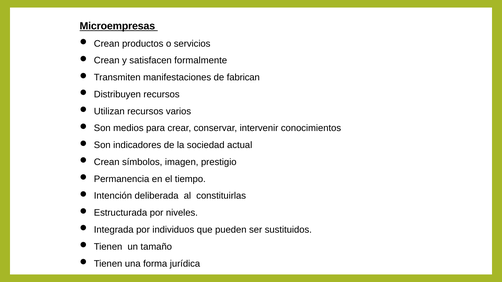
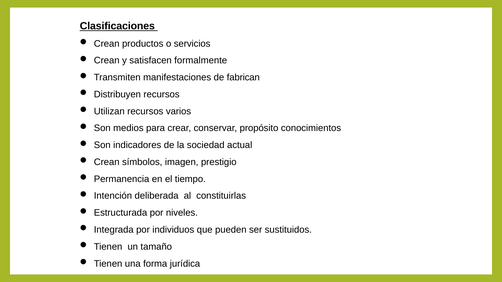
Microempresas: Microempresas -> Clasificaciones
intervenir: intervenir -> propósito
